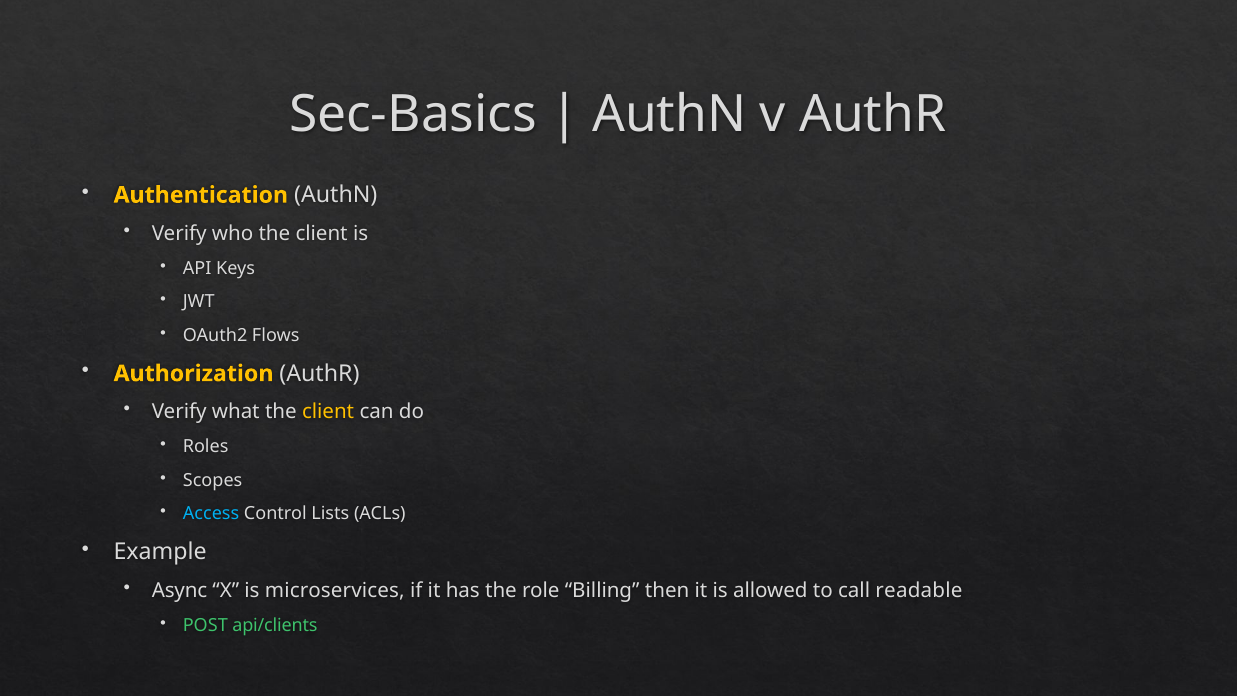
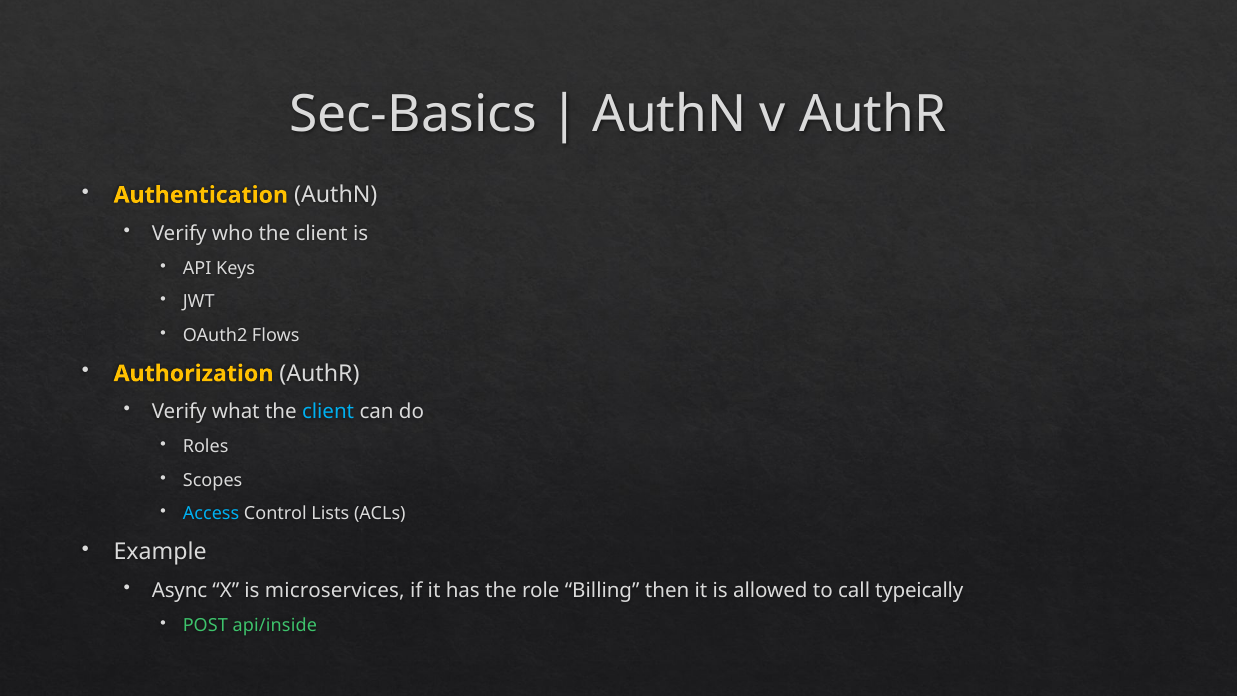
client at (328, 412) colour: yellow -> light blue
readable: readable -> typeically
api/clients: api/clients -> api/inside
